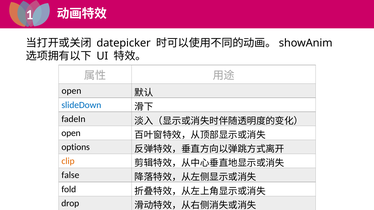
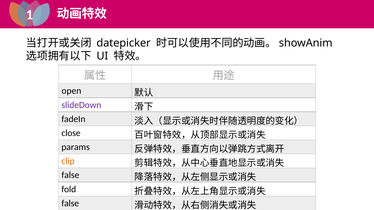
slideDown colour: blue -> purple
open at (71, 133): open -> close
options: options -> params
drop at (70, 203): drop -> false
